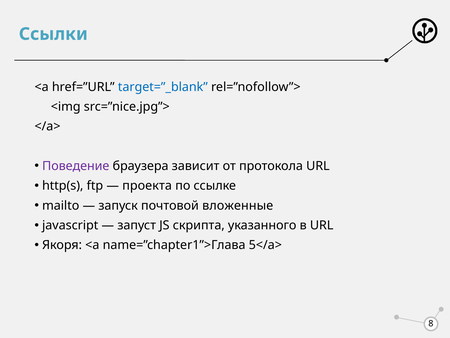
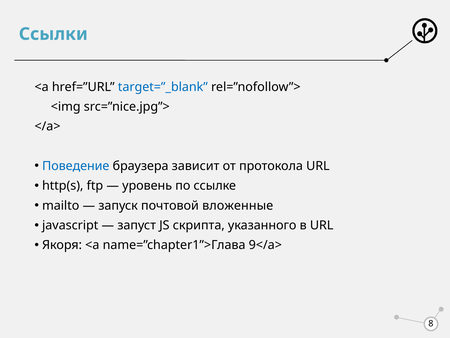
Поведение colour: purple -> blue
проекта: проекта -> уровень
5</a>: 5</a> -> 9</a>
